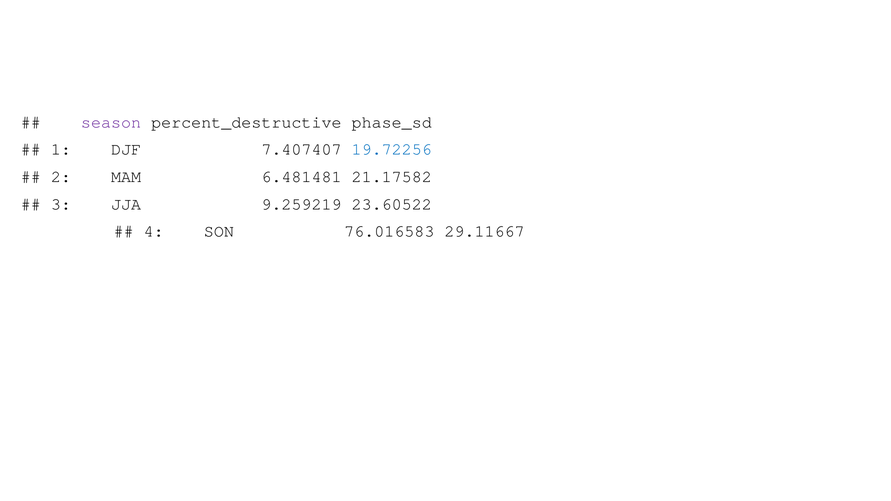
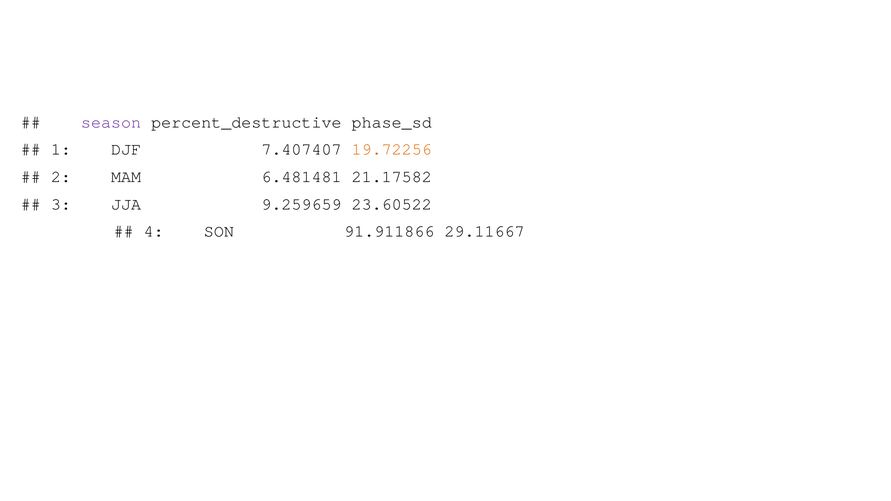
19.72256 colour: blue -> orange
9.259219: 9.259219 -> 9.259659
76.016583: 76.016583 -> 91.911866
